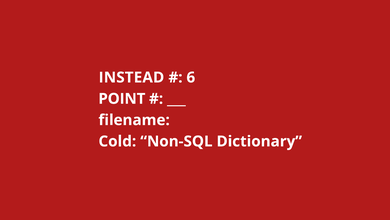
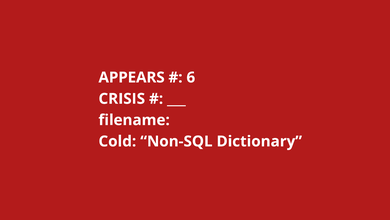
INSTEAD: INSTEAD -> APPEARS
POINT: POINT -> CRISIS
